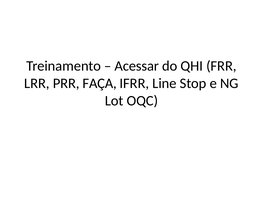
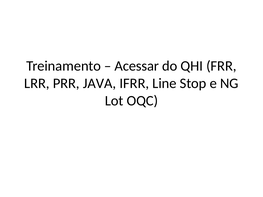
FAÇA: FAÇA -> JAVA
